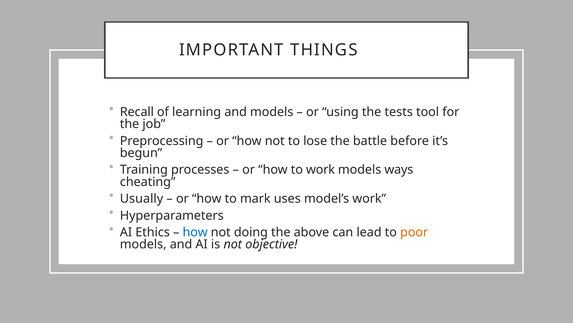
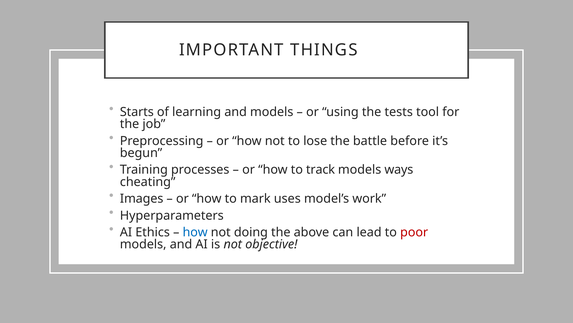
Recall: Recall -> Starts
to work: work -> track
Usually: Usually -> Images
poor colour: orange -> red
